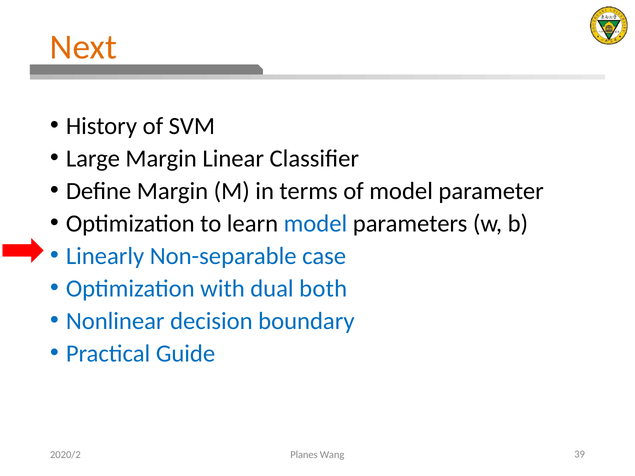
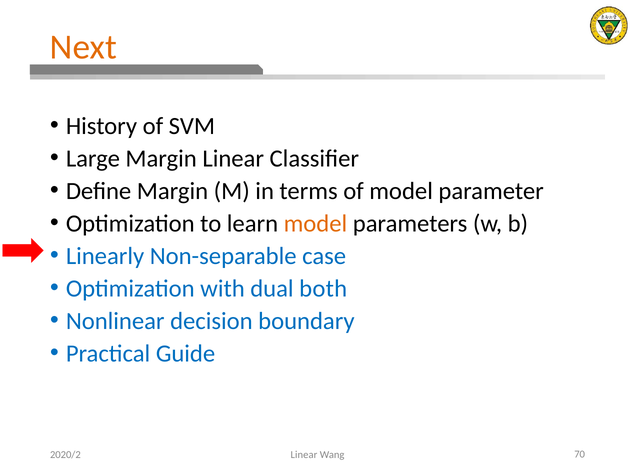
model at (315, 224) colour: blue -> orange
2020/2 Planes: Planes -> Linear
39: 39 -> 70
